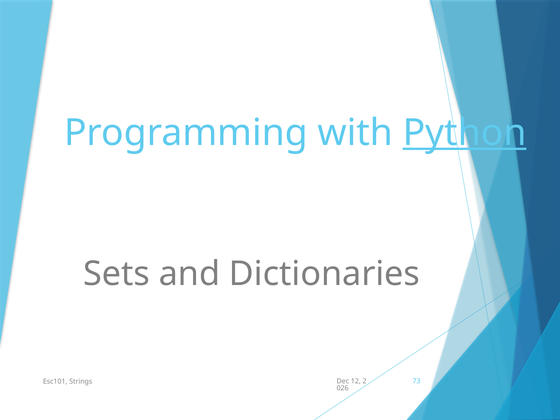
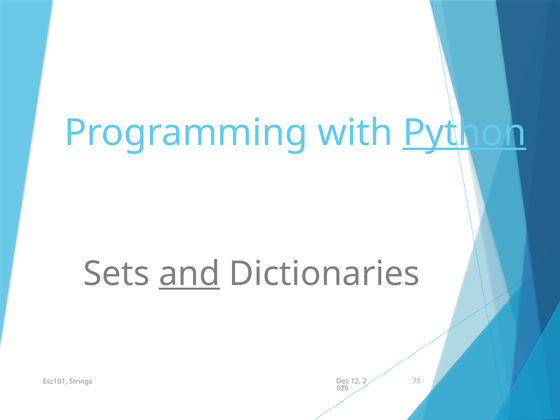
and underline: none -> present
